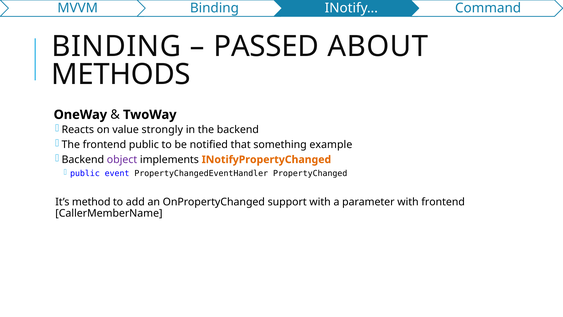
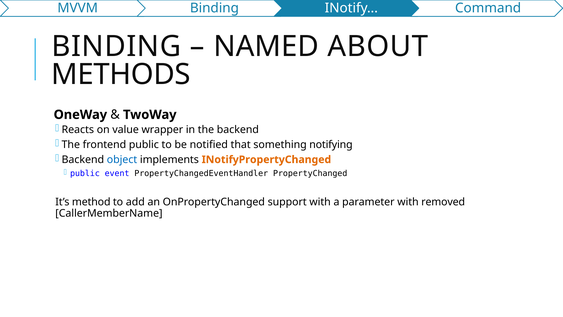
PASSED: PASSED -> NAMED
strongly: strongly -> wrapper
example: example -> notifying
object colour: purple -> blue
with frontend: frontend -> removed
